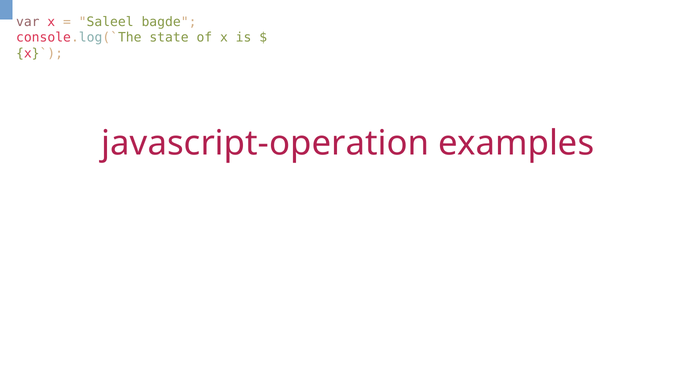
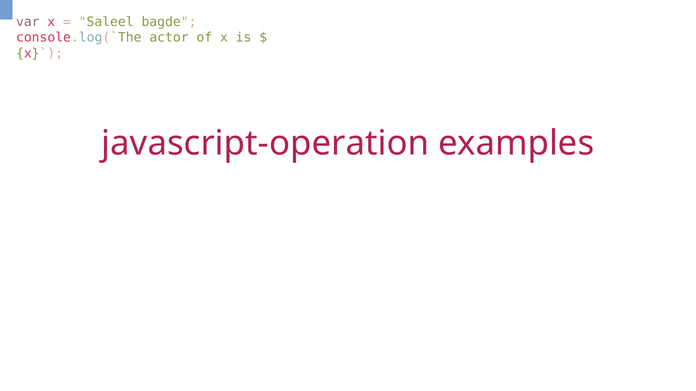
state: state -> actor
